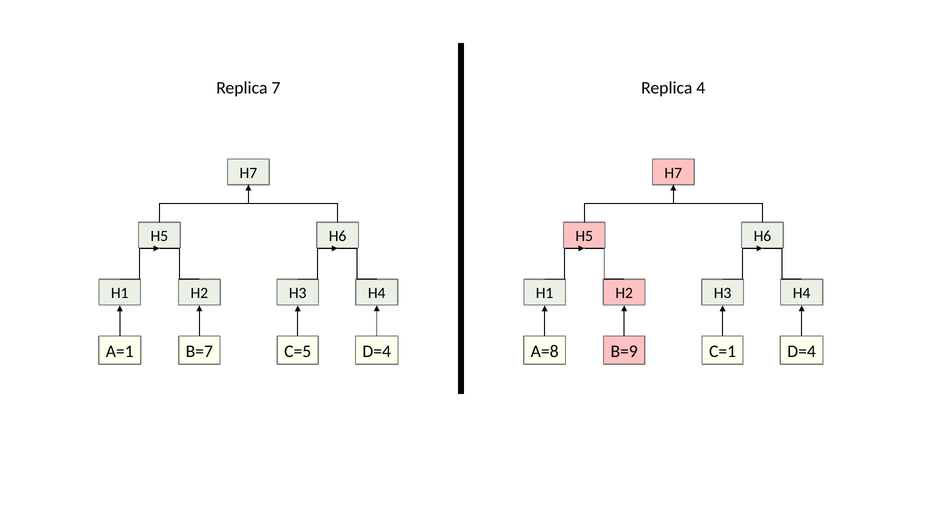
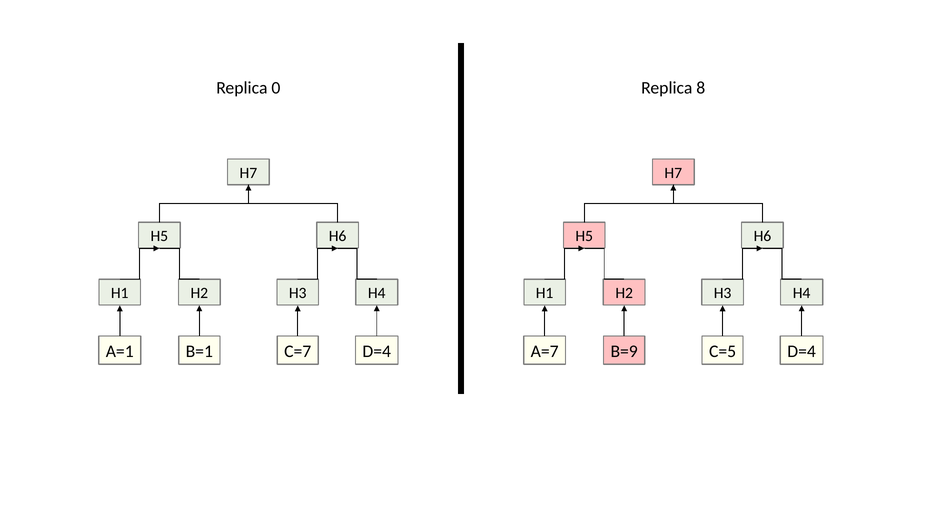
7: 7 -> 0
4: 4 -> 8
B=7: B=7 -> B=1
C=5: C=5 -> C=7
A=8: A=8 -> A=7
C=1: C=1 -> C=5
